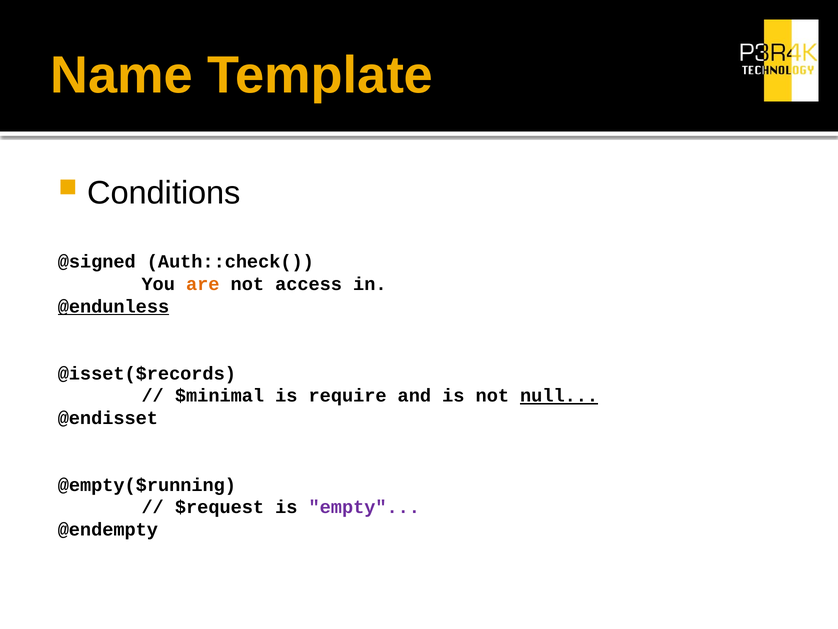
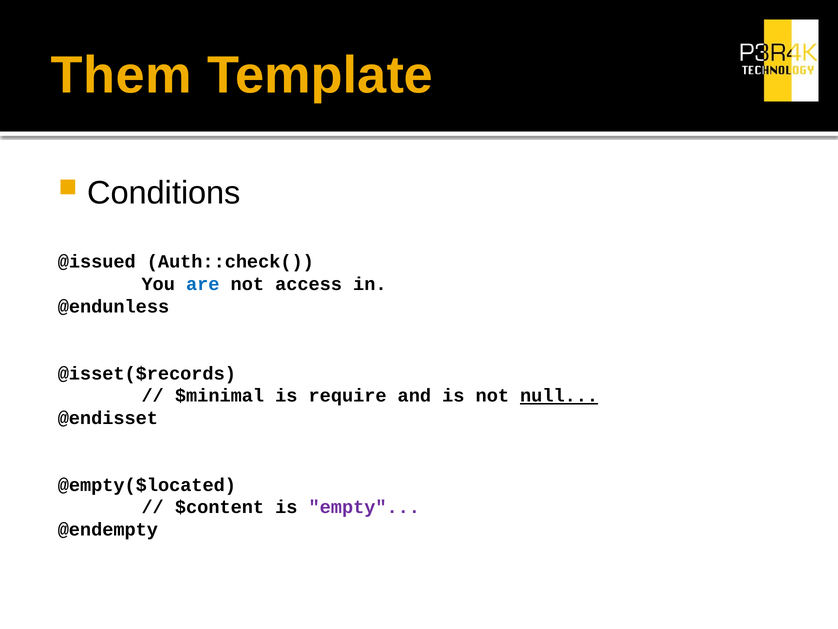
Name: Name -> Them
@signed: @signed -> @issued
are colour: orange -> blue
@endunless underline: present -> none
@empty($running: @empty($running -> @empty($located
$request: $request -> $content
